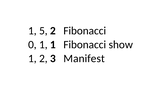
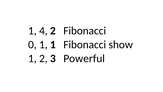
5: 5 -> 4
Manifest: Manifest -> Powerful
